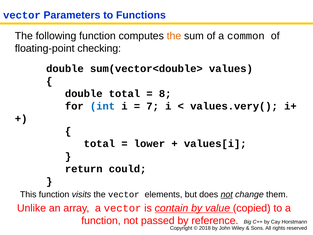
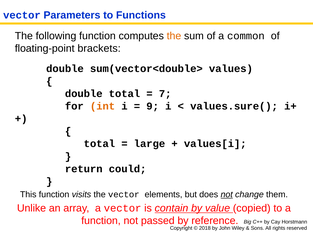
checking: checking -> brackets
8: 8 -> 7
int colour: blue -> orange
7: 7 -> 9
values.very(: values.very( -> values.sure(
lower: lower -> large
